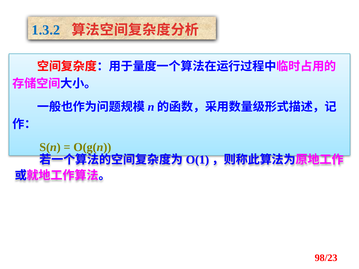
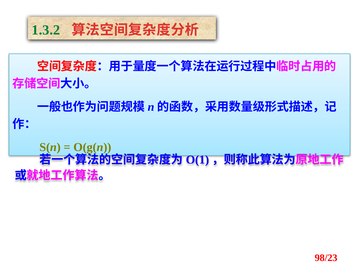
1.3.2 colour: blue -> green
